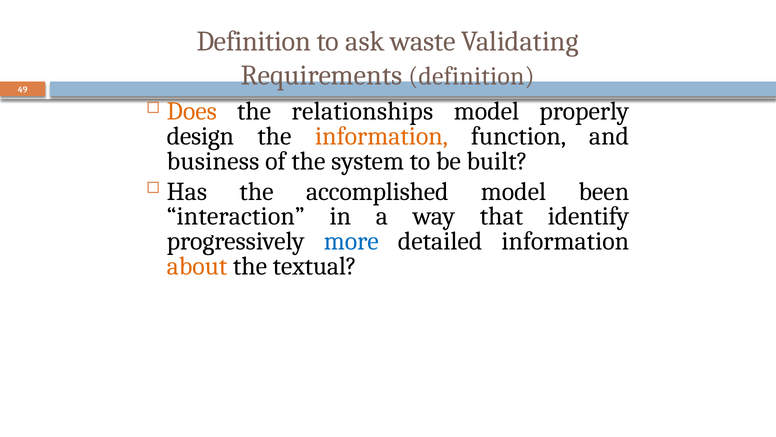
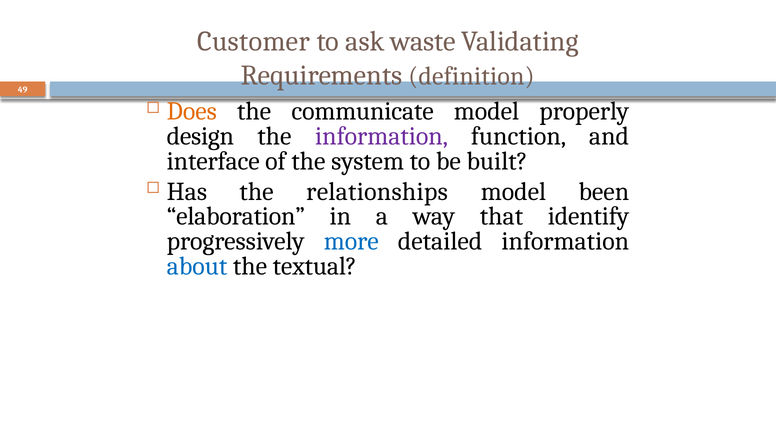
Definition at (254, 41): Definition -> Customer
relationships: relationships -> communicate
information at (382, 136) colour: orange -> purple
business: business -> interface
accomplished: accomplished -> relationships
interaction: interaction -> elaboration
about colour: orange -> blue
